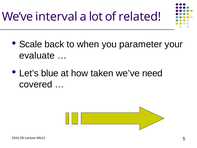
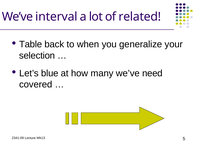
Scale: Scale -> Table
parameter: parameter -> generalize
evaluate: evaluate -> selection
taken: taken -> many
